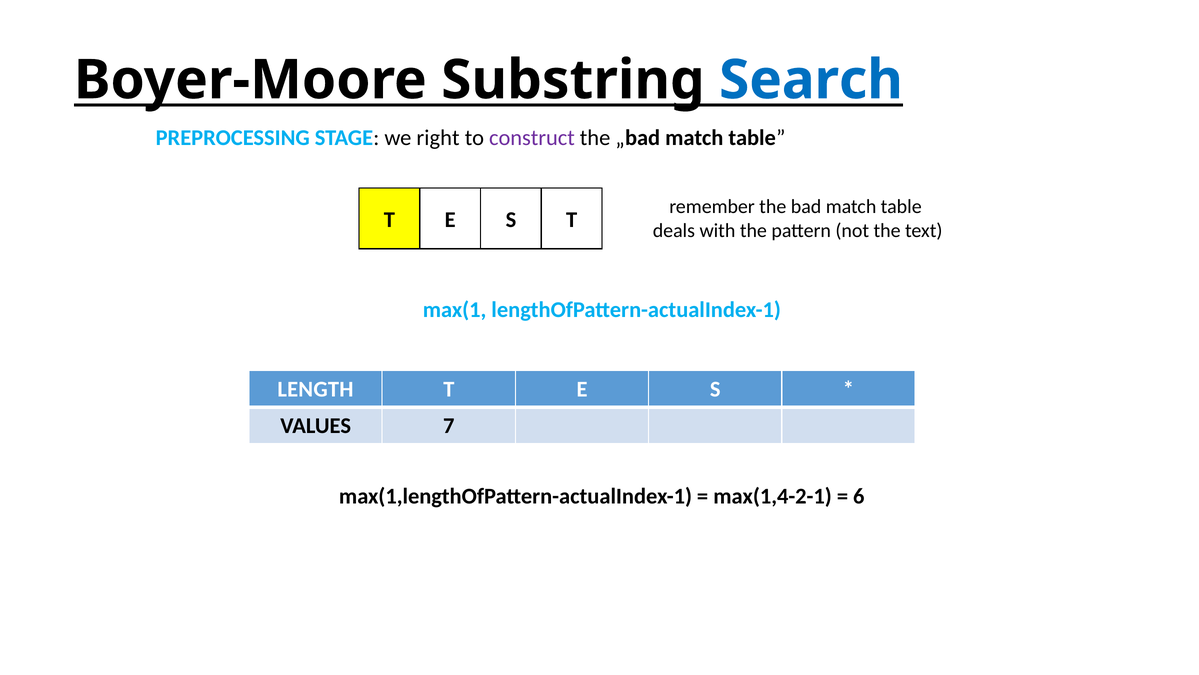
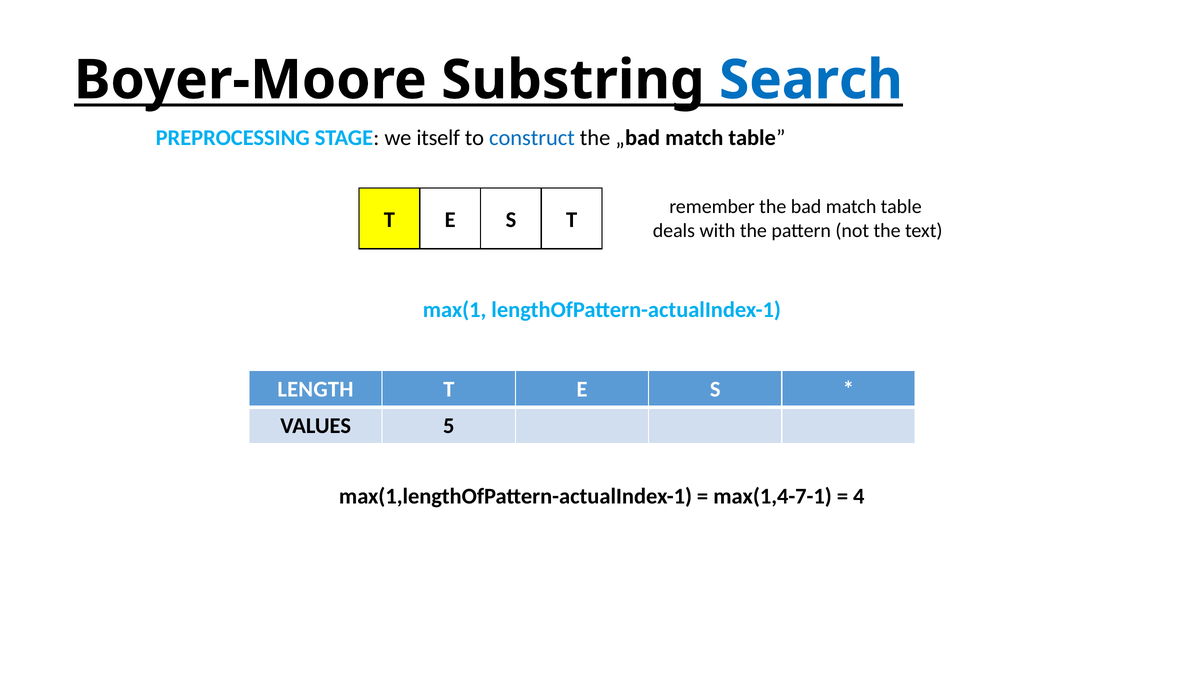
right: right -> itself
construct colour: purple -> blue
7: 7 -> 5
max(1,4-2-1: max(1,4-2-1 -> max(1,4-7-1
6: 6 -> 4
